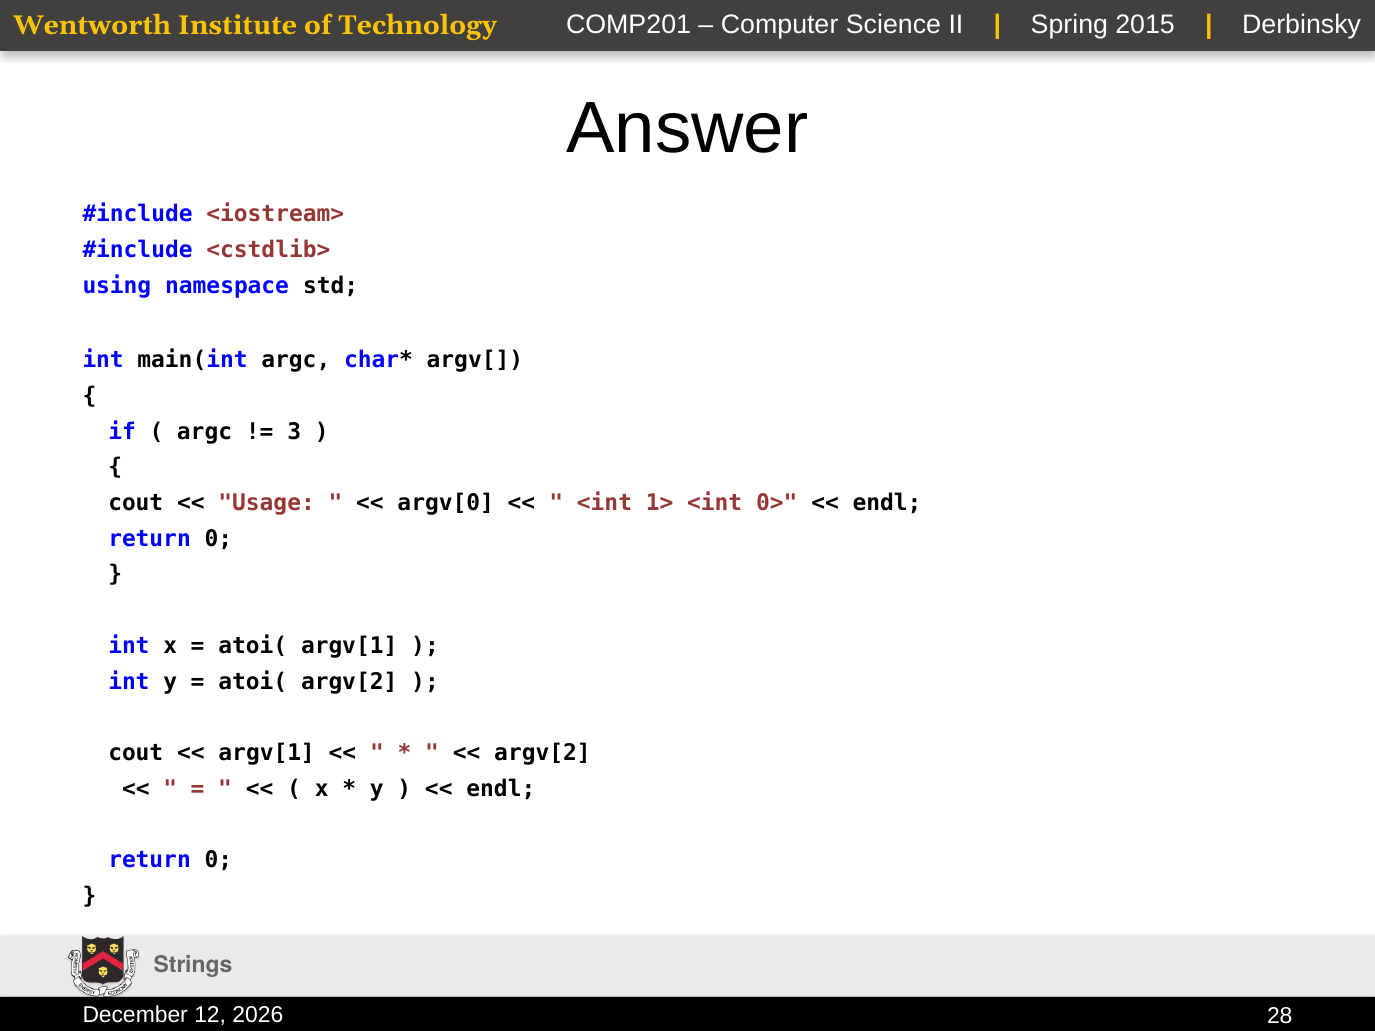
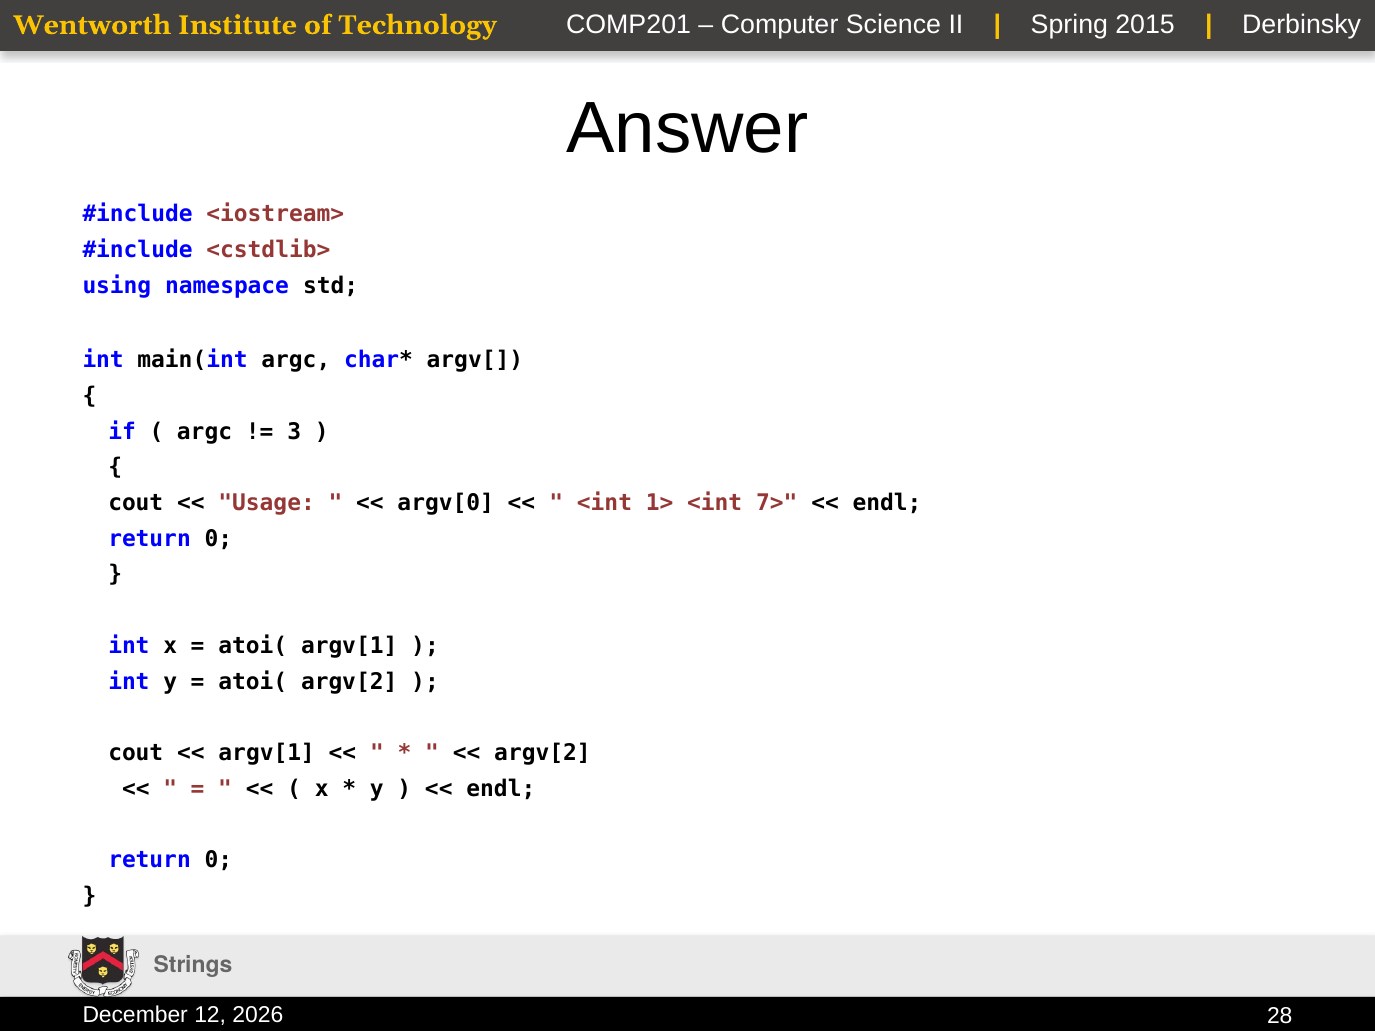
0>: 0> -> 7>
